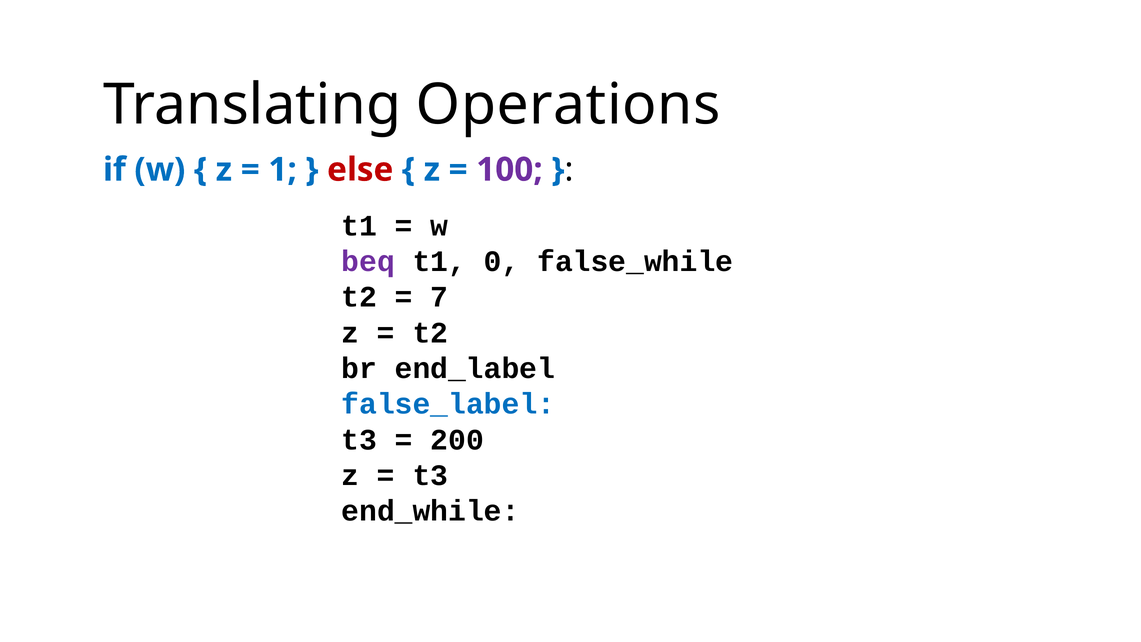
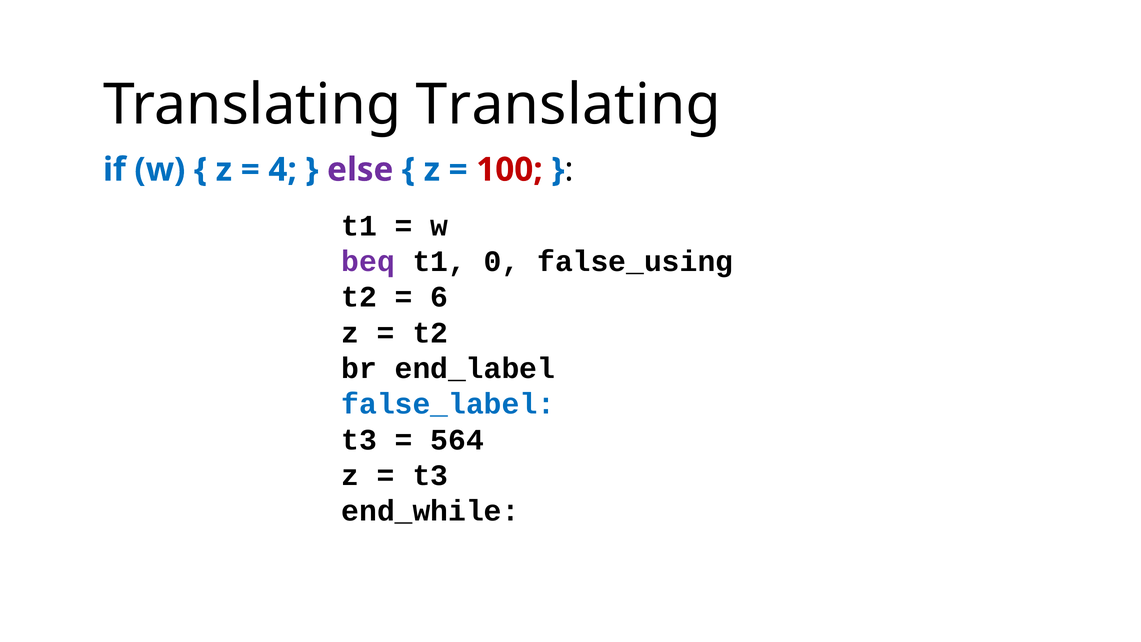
Translating Operations: Operations -> Translating
1: 1 -> 4
else colour: red -> purple
100 colour: purple -> red
false_while: false_while -> false_using
7: 7 -> 6
200: 200 -> 564
